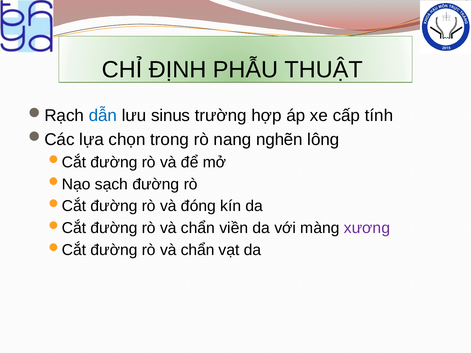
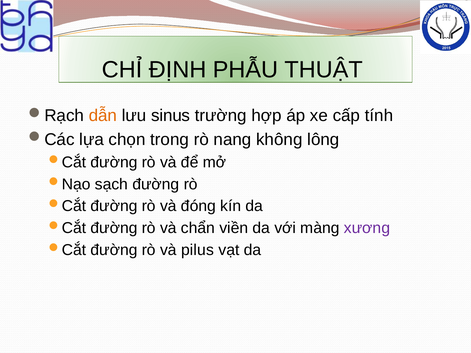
dẫn colour: blue -> orange
nghẽn: nghẽn -> không
chẩn at (198, 250): chẩn -> pilus
